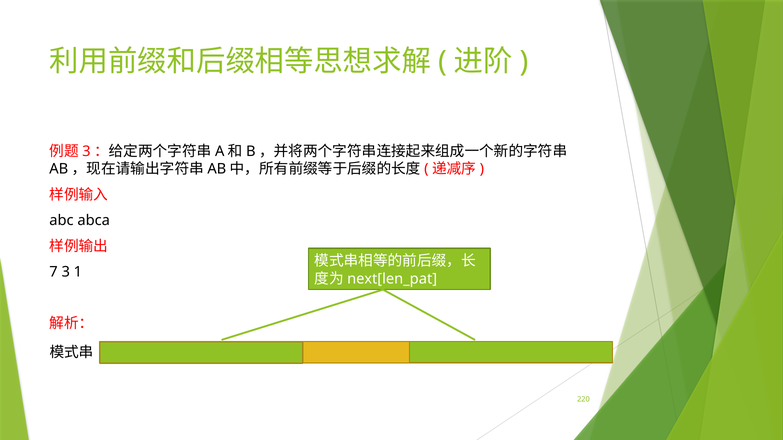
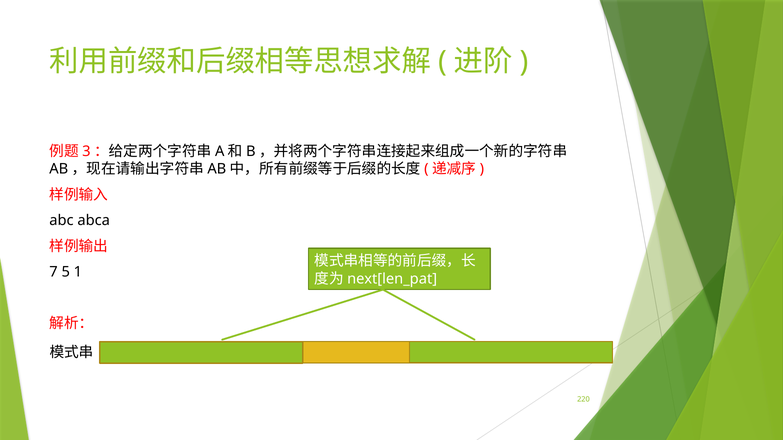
3: 3 -> 5
